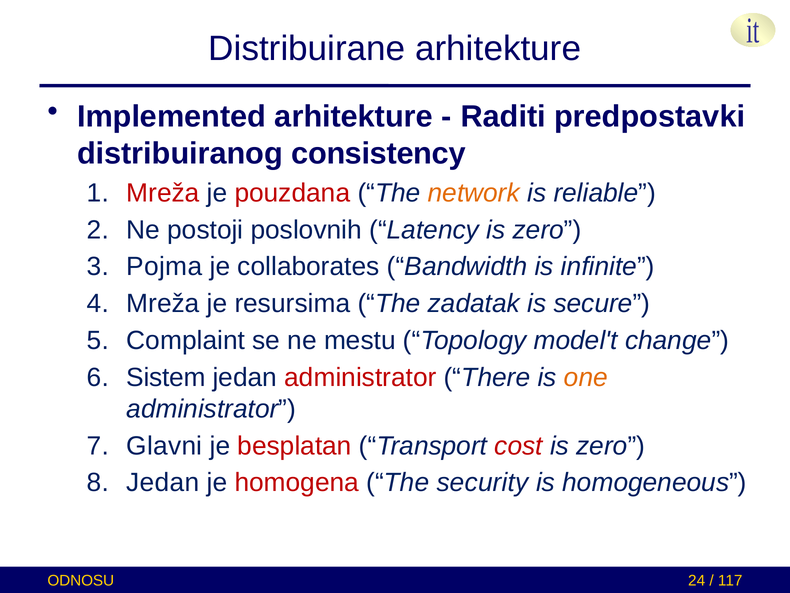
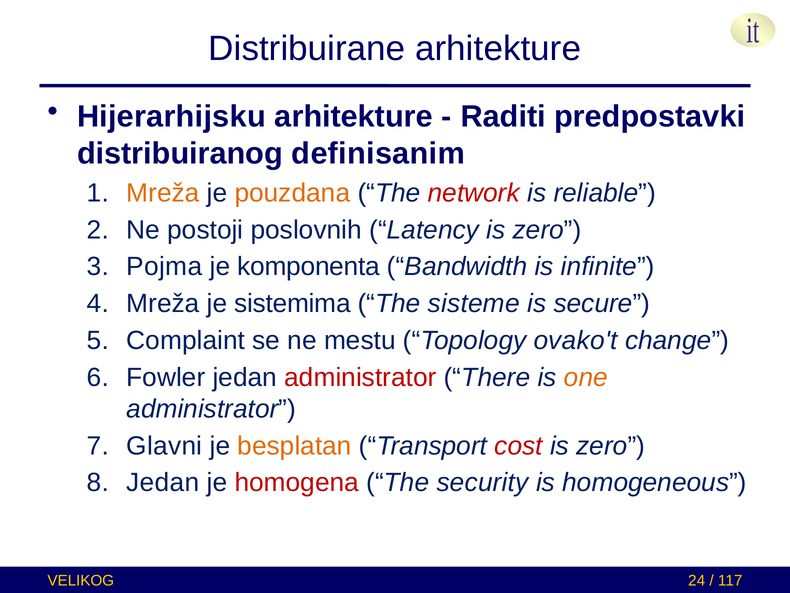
Implemented: Implemented -> Hijerarhijsku
consistency: consistency -> definisanim
Mreža at (163, 193) colour: red -> orange
pouzdana colour: red -> orange
network colour: orange -> red
collaborates: collaborates -> komponenta
resursima: resursima -> sistemima
zadatak: zadatak -> sisteme
model't: model't -> ovako't
Sistem: Sistem -> Fowler
besplatan colour: red -> orange
ODNOSU: ODNOSU -> VELIKOG
